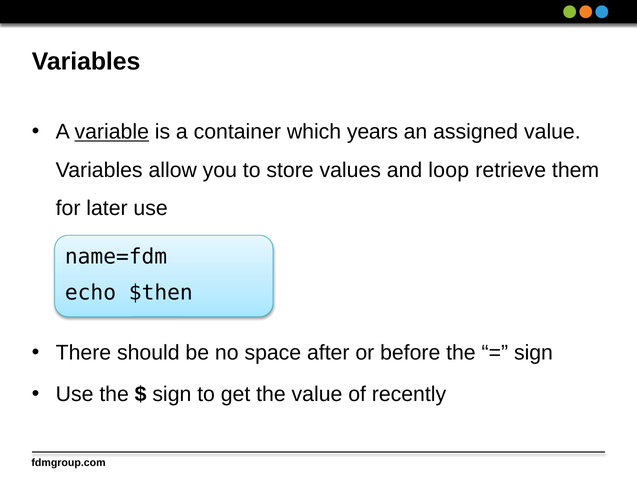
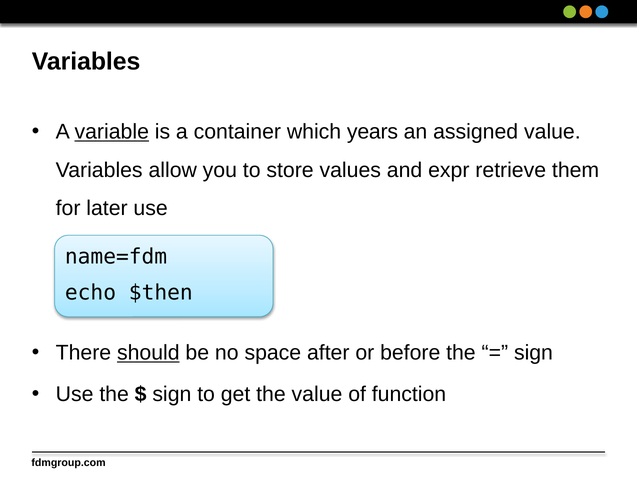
loop: loop -> expr
should underline: none -> present
recently: recently -> function
